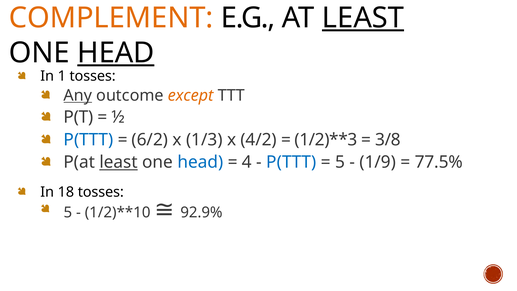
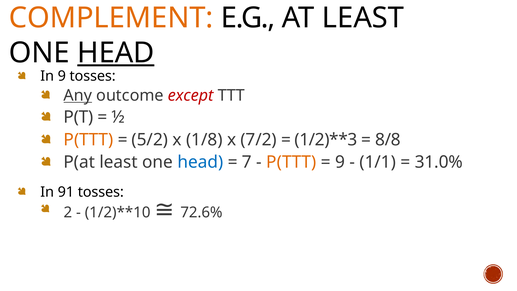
LEAST at (363, 18) underline: present -> none
In 1: 1 -> 9
except colour: orange -> red
P(TTT at (88, 140) colour: blue -> orange
6/2: 6/2 -> 5/2
1/3: 1/3 -> 1/8
4/2: 4/2 -> 7/2
3/8: 3/8 -> 8/8
least at (119, 162) underline: present -> none
4: 4 -> 7
P(TTT at (291, 162) colour: blue -> orange
5 at (340, 162): 5 -> 9
1/9: 1/9 -> 1/1
77.5%: 77.5% -> 31.0%
18: 18 -> 91
5 at (68, 212): 5 -> 2
92.9%: 92.9% -> 72.6%
